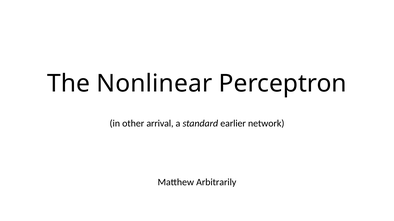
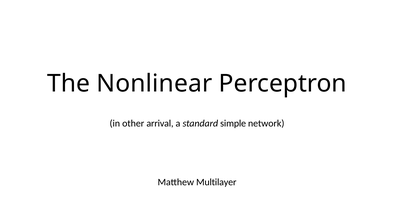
earlier: earlier -> simple
Arbitrarily: Arbitrarily -> Multilayer
